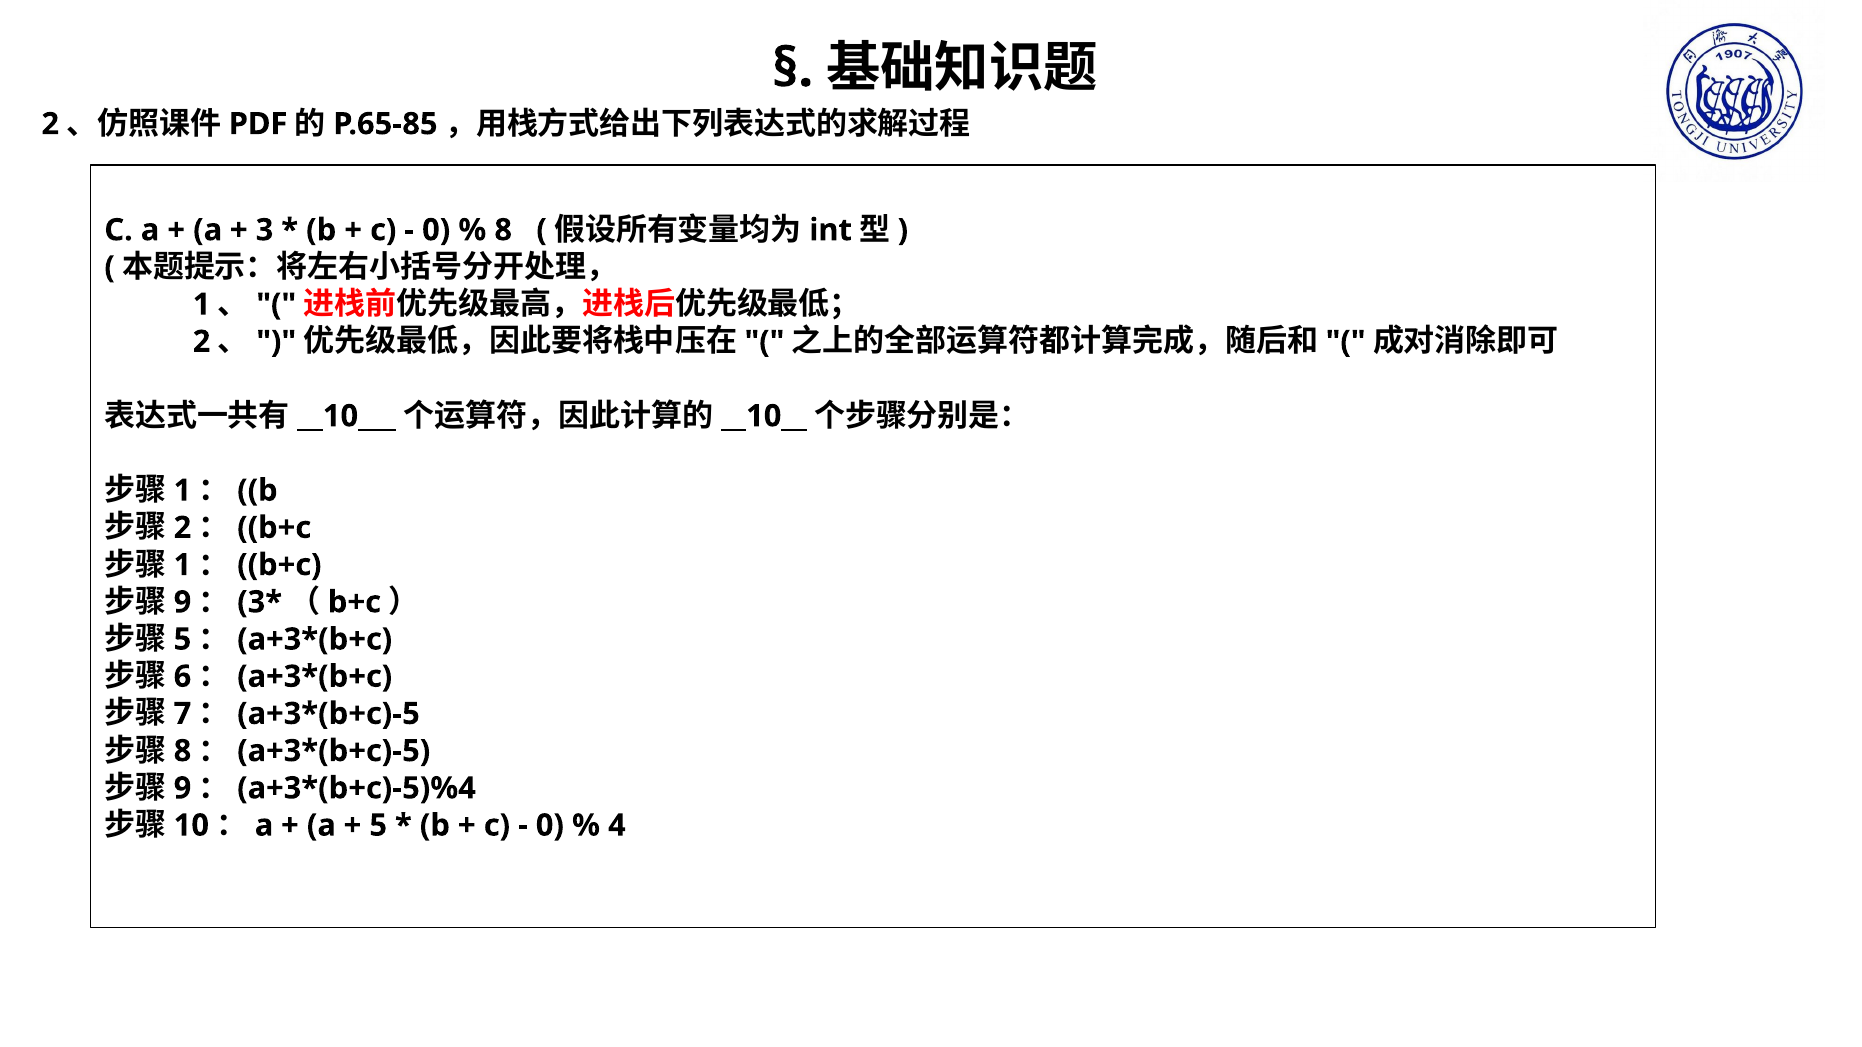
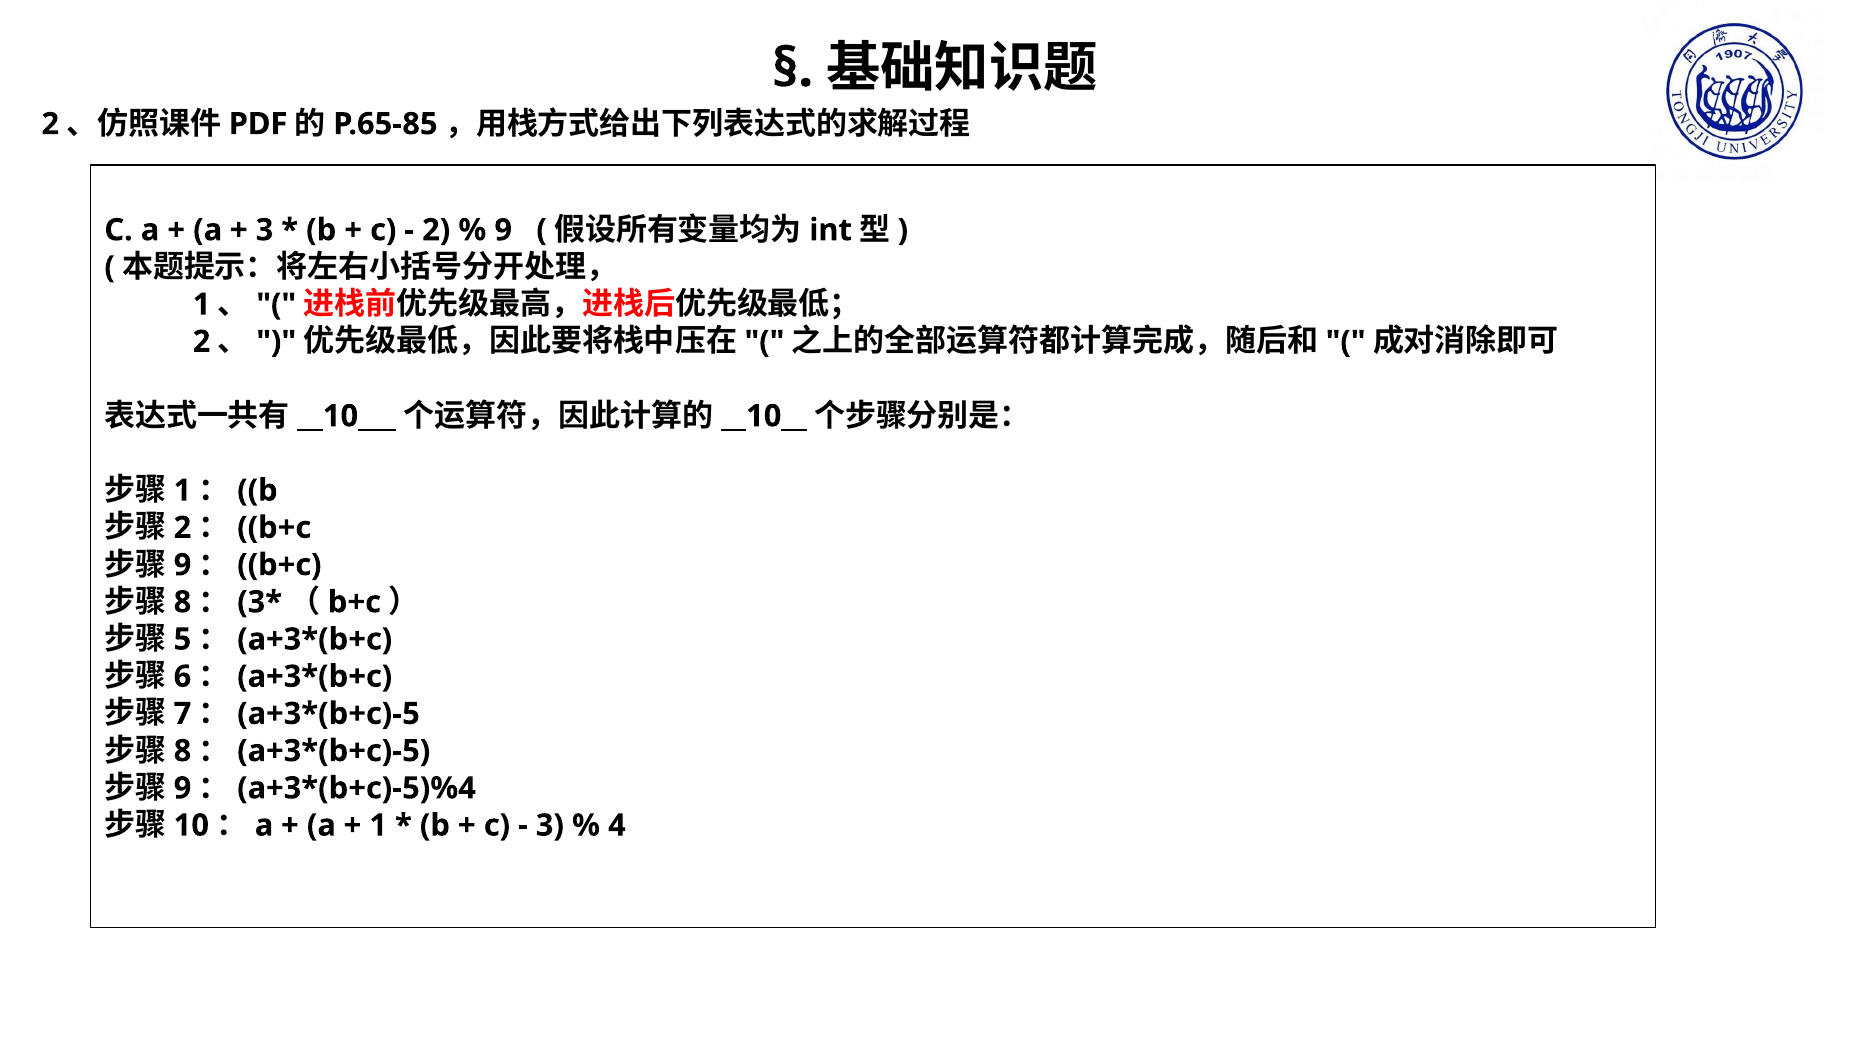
0 at (436, 230): 0 -> 2
8 at (503, 230): 8 -> 9
1 at (182, 565): 1 -> 9
9 at (182, 602): 9 -> 8
5 at (378, 826): 5 -> 1
0 at (550, 826): 0 -> 3
